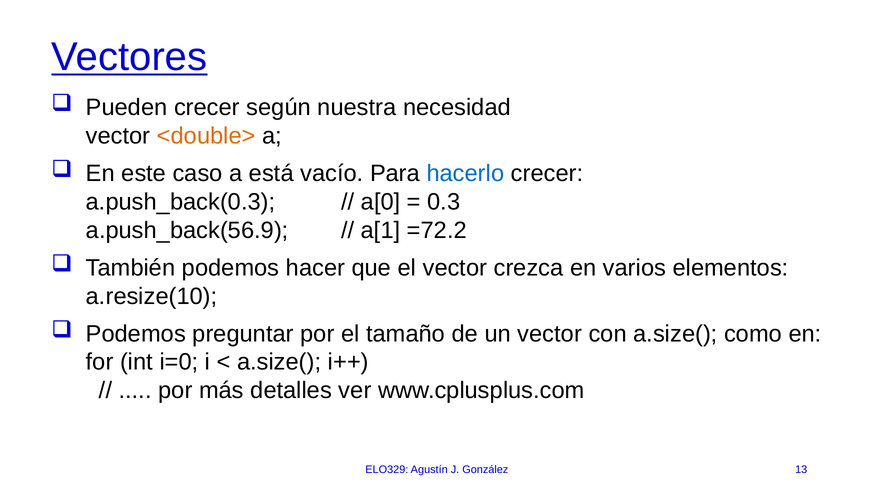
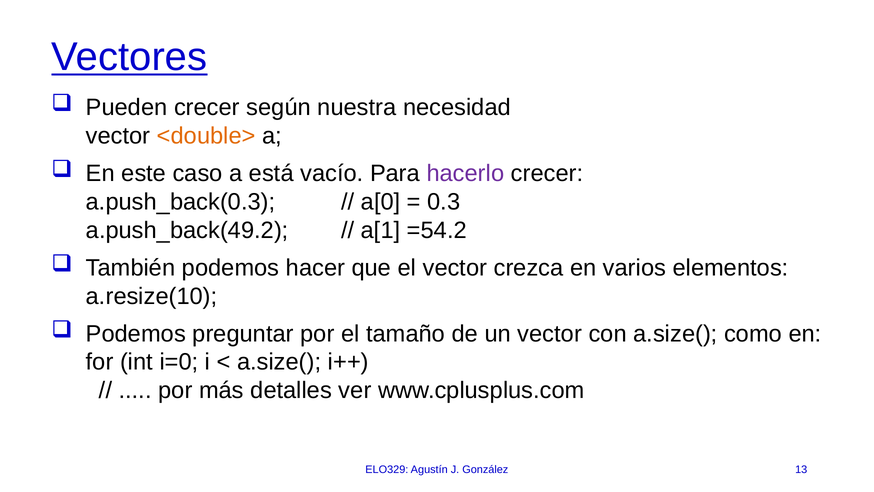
hacerlo colour: blue -> purple
a.push_back(56.9: a.push_back(56.9 -> a.push_back(49.2
=72.2: =72.2 -> =54.2
